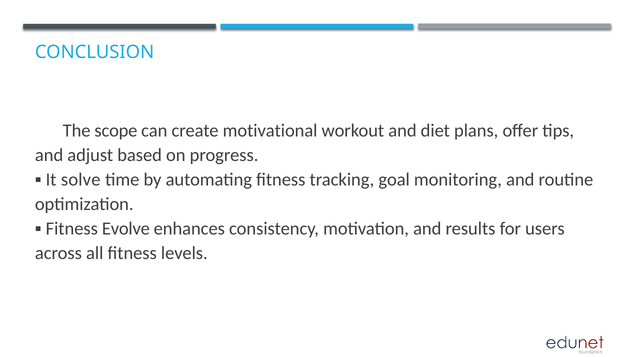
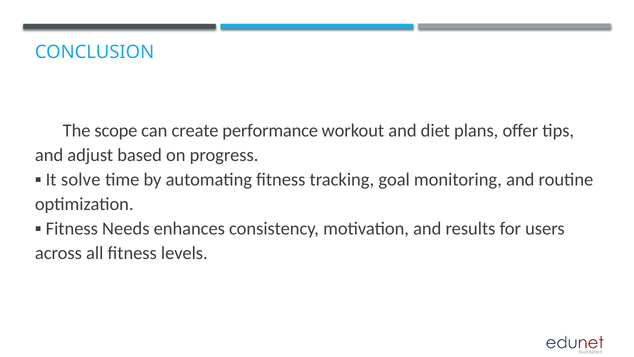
motivational: motivational -> performance
Evolve: Evolve -> Needs
